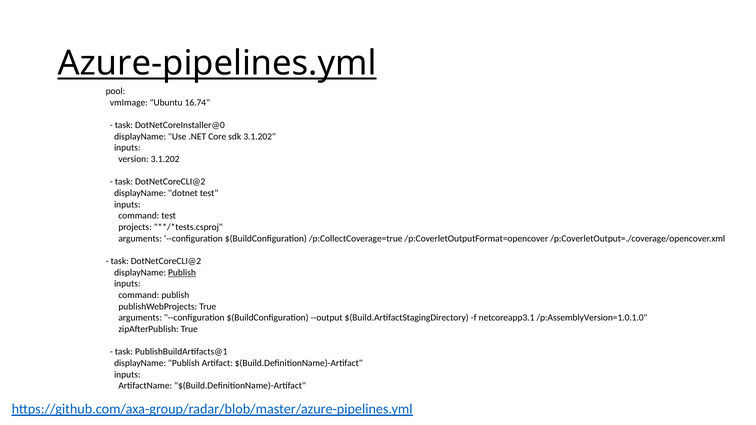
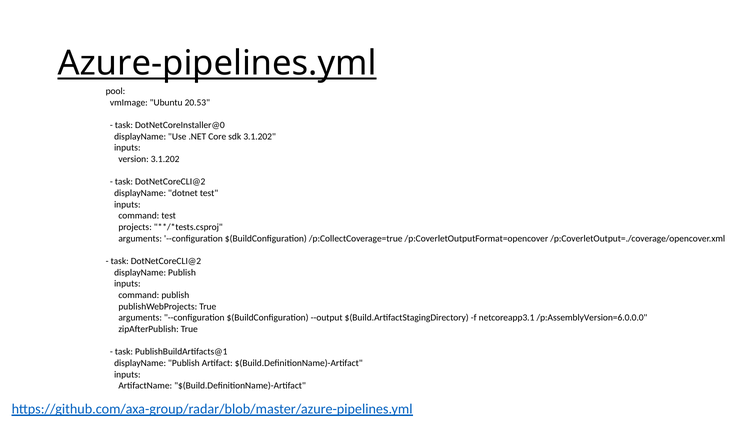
16.74: 16.74 -> 20.53
Publish at (182, 273) underline: present -> none
/p:AssemblyVersion=1.0.1.0: /p:AssemblyVersion=1.0.1.0 -> /p:AssemblyVersion=6.0.0.0
